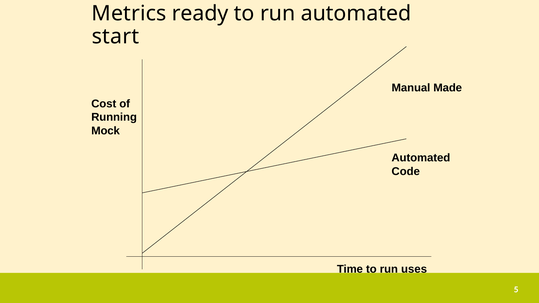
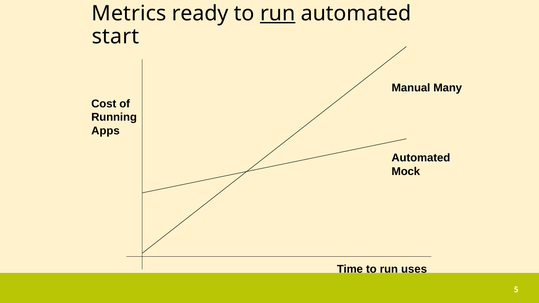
run at (278, 14) underline: none -> present
Made: Made -> Many
Mock: Mock -> Apps
Code: Code -> Mock
